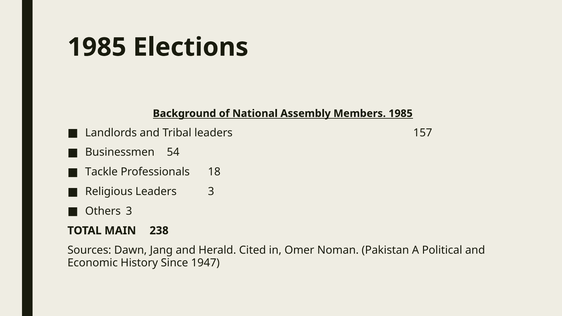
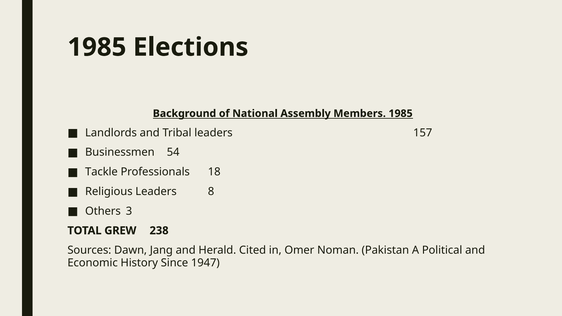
Leaders 3: 3 -> 8
MAIN: MAIN -> GREW
